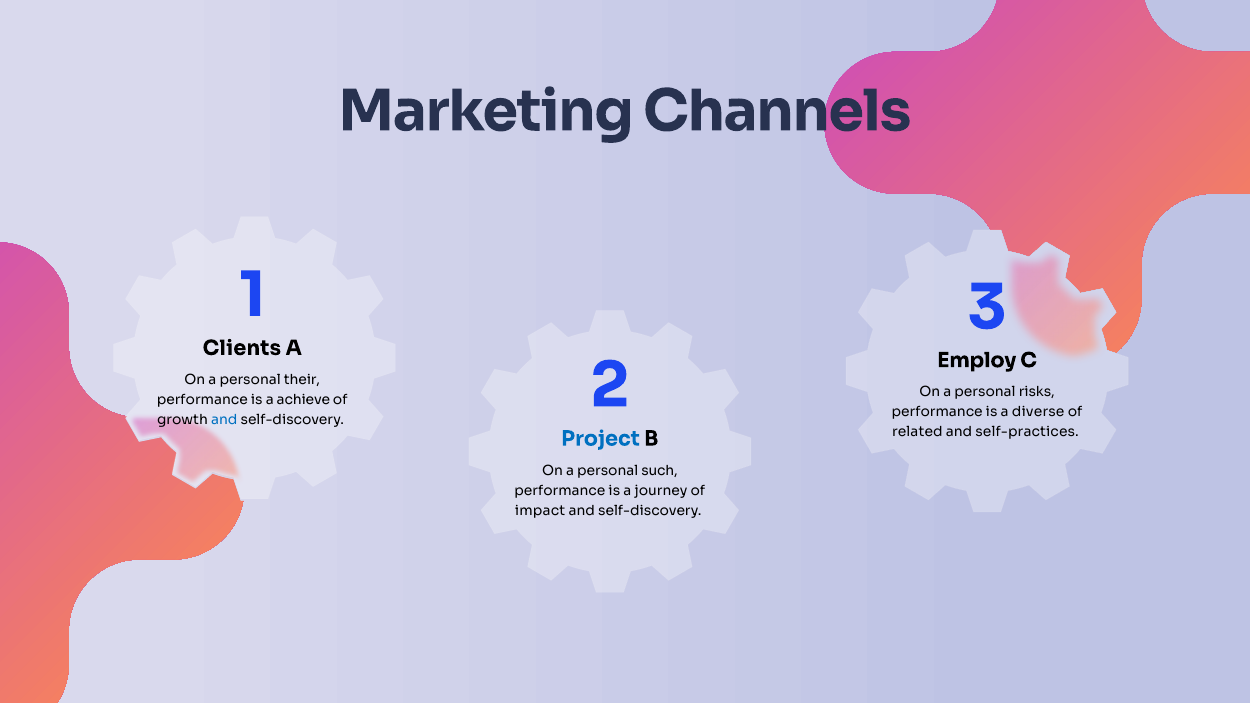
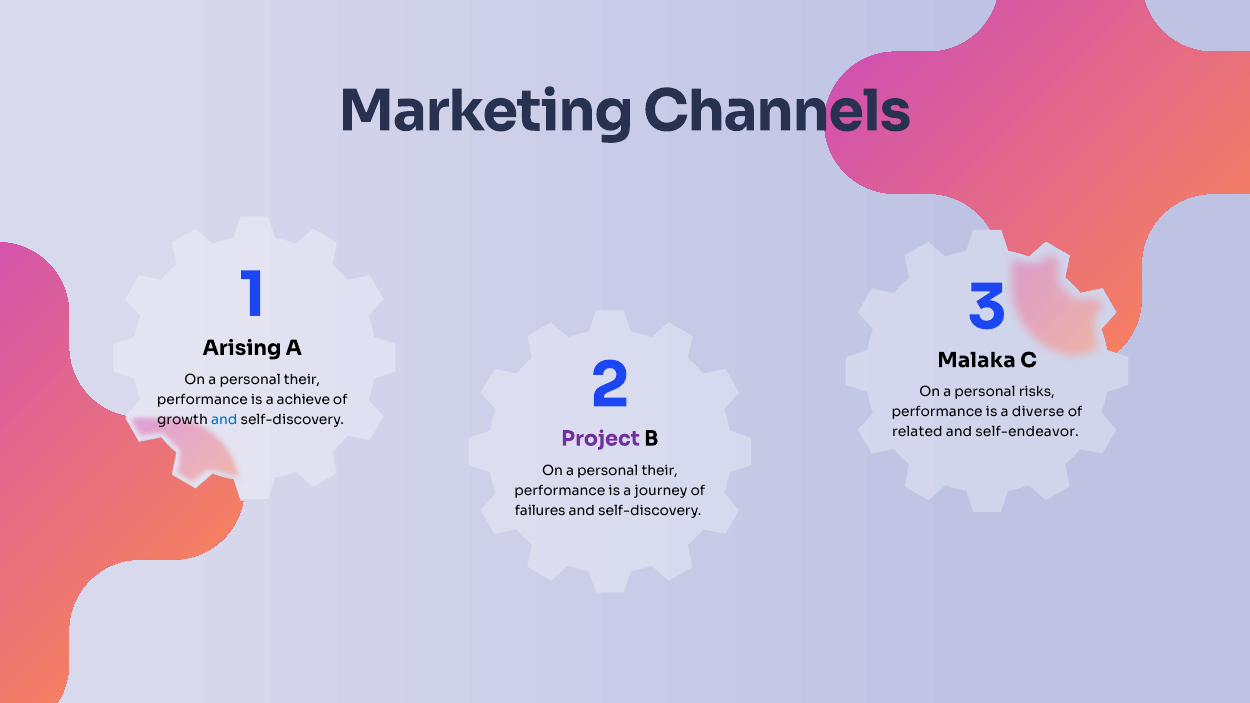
Clients: Clients -> Arising
Employ: Employ -> Malaka
self-practices: self-practices -> self-endeavor
Project colour: blue -> purple
such at (660, 471): such -> their
impact: impact -> failures
